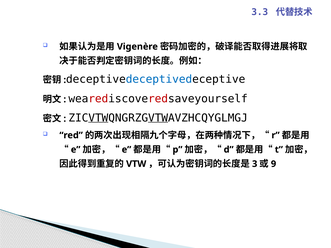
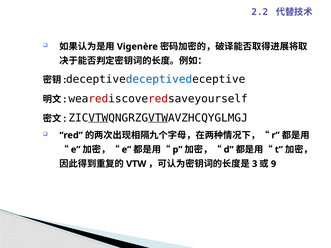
3.3: 3.3 -> 2.2
